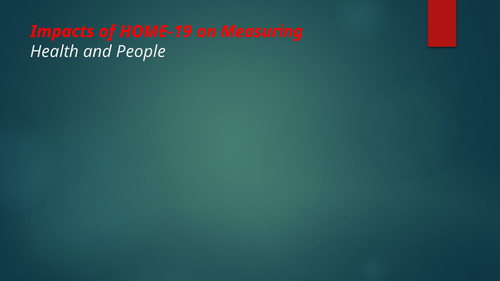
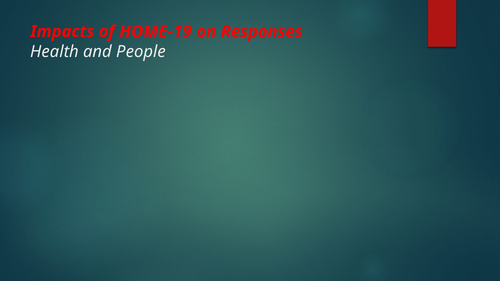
Measuring: Measuring -> Responses
